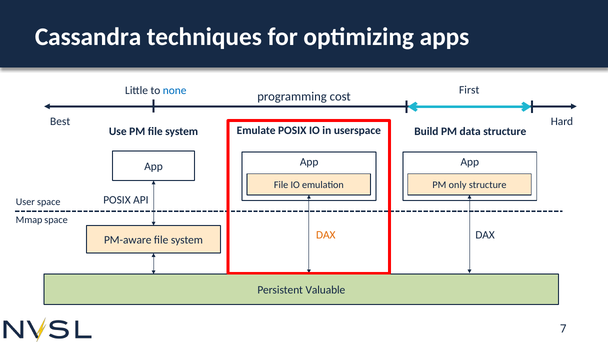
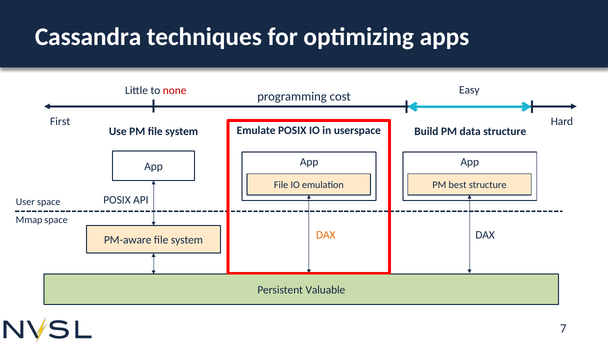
First: First -> Easy
none colour: blue -> red
Best: Best -> First
only: only -> best
